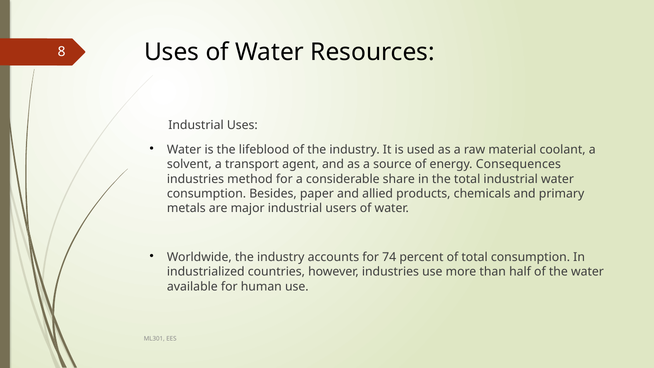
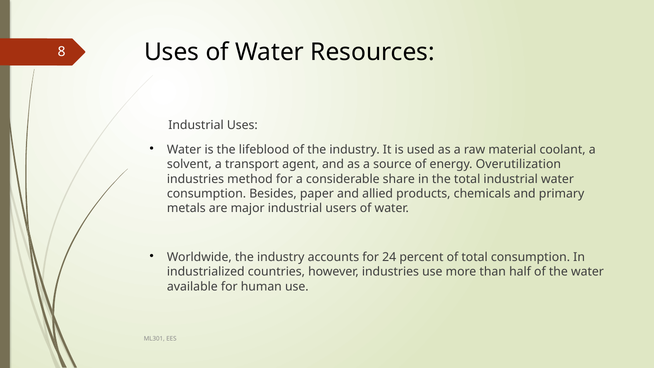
Consequences: Consequences -> Overutilization
74: 74 -> 24
